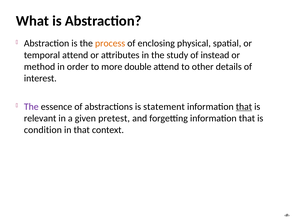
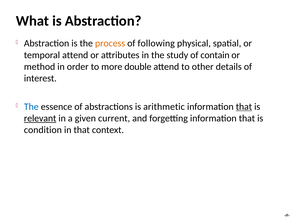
enclosing: enclosing -> following
instead: instead -> contain
The at (31, 107) colour: purple -> blue
statement: statement -> arithmetic
relevant underline: none -> present
pretest: pretest -> current
